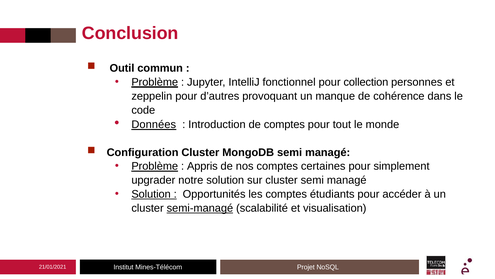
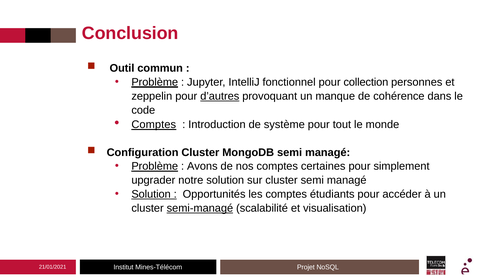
d’autres underline: none -> present
Données at (154, 124): Données -> Comptes
de comptes: comptes -> système
Appris: Appris -> Avons
